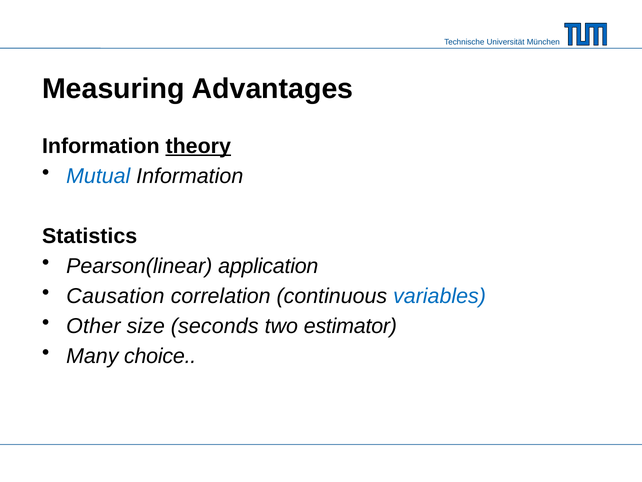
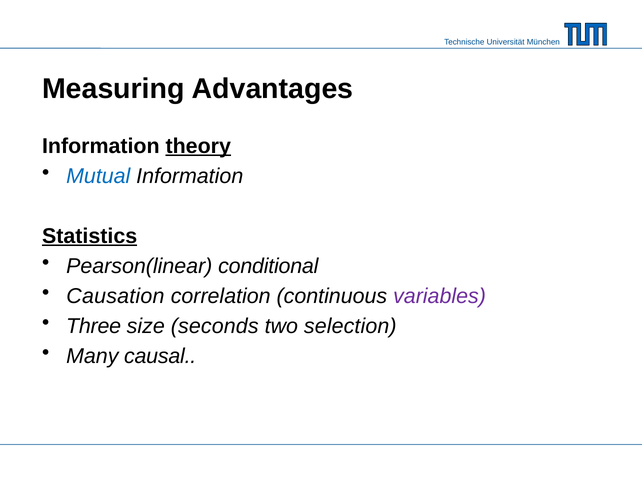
Statistics underline: none -> present
application: application -> conditional
variables colour: blue -> purple
Other: Other -> Three
estimator: estimator -> selection
choice: choice -> causal
